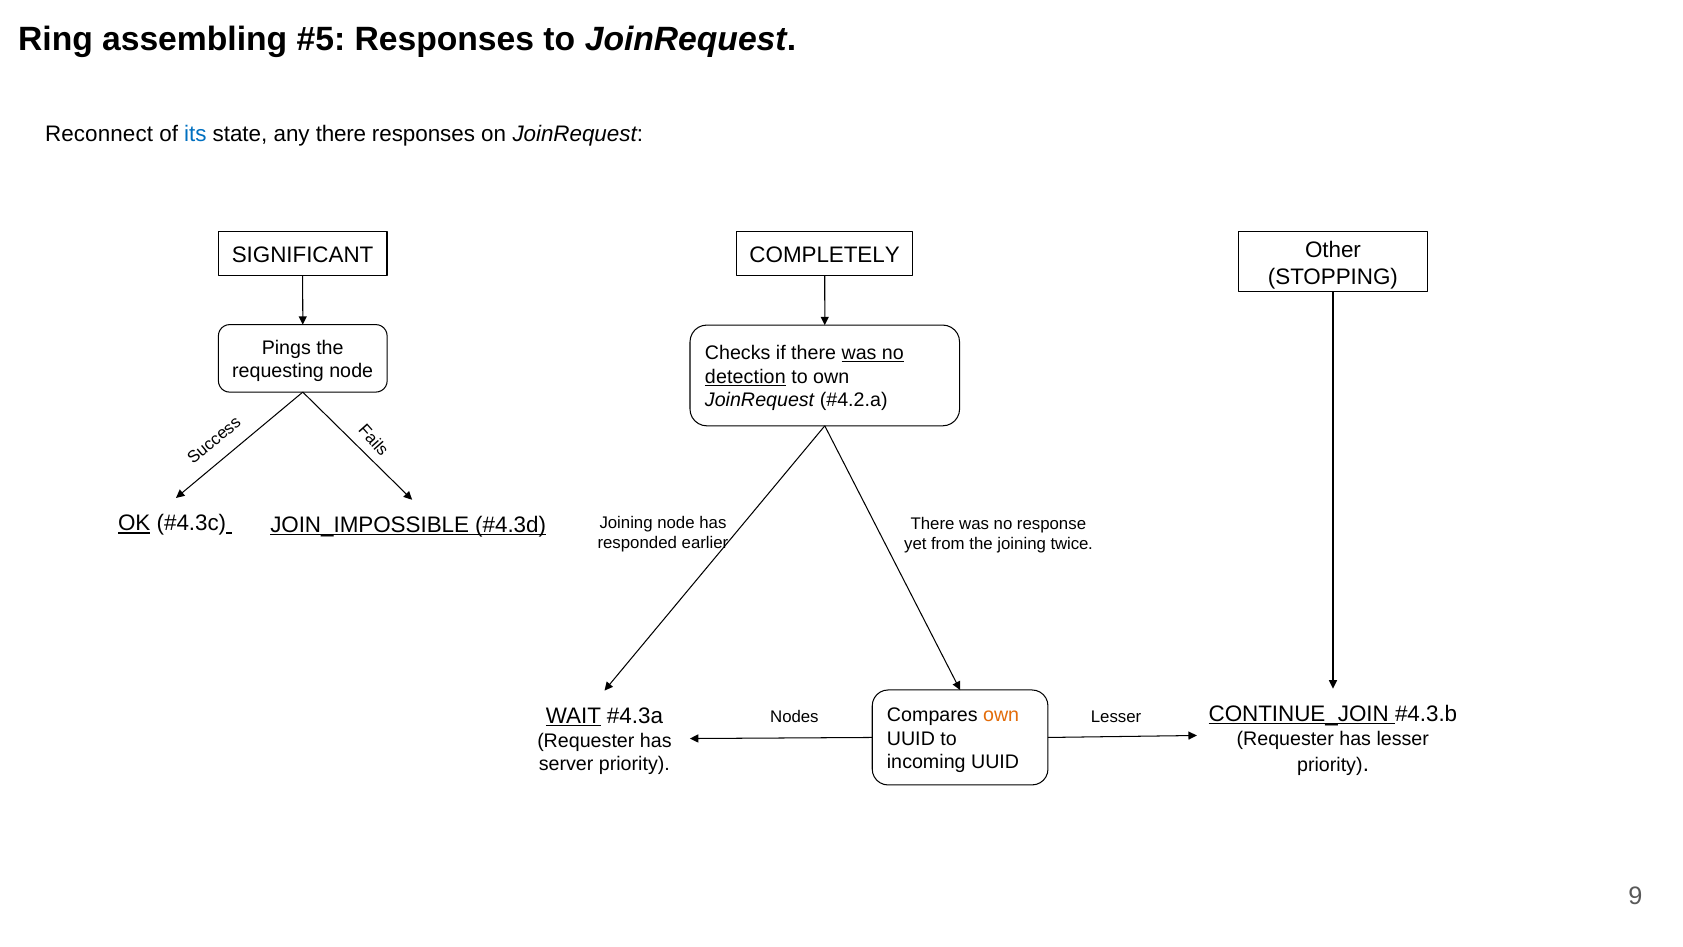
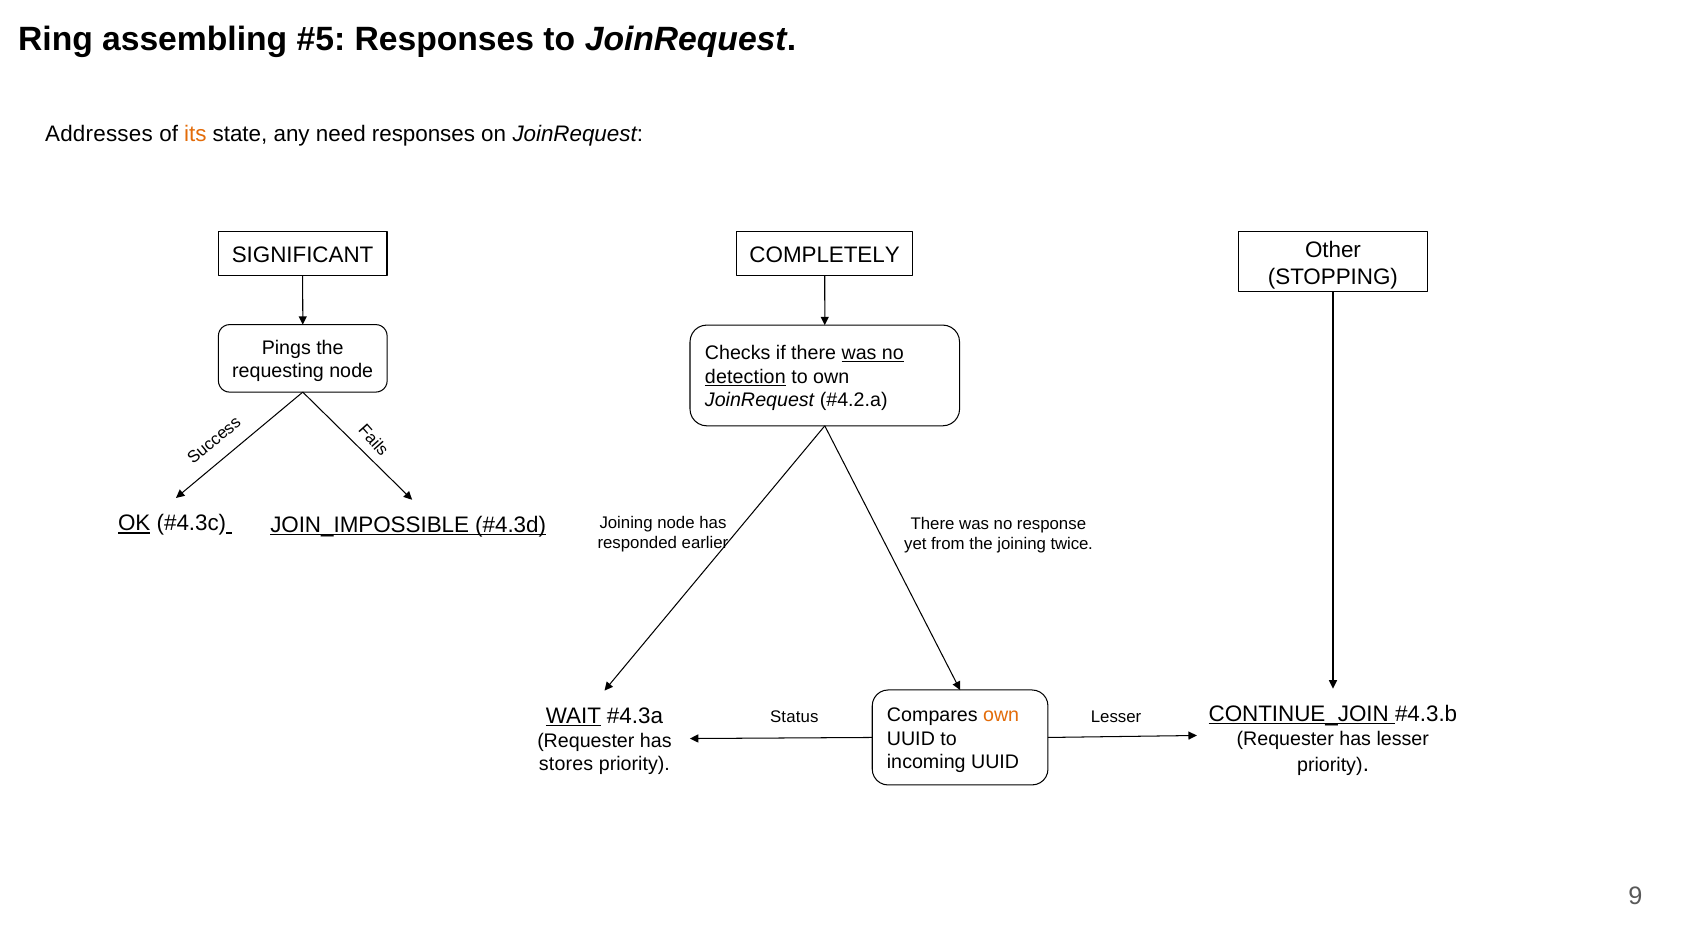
Reconnect: Reconnect -> Addresses
its colour: blue -> orange
any there: there -> need
Nodes: Nodes -> Status
server: server -> stores
